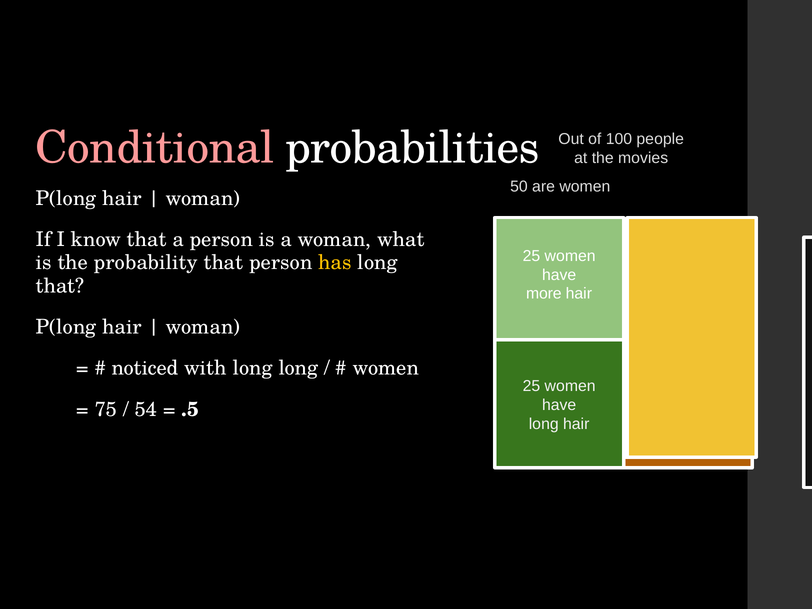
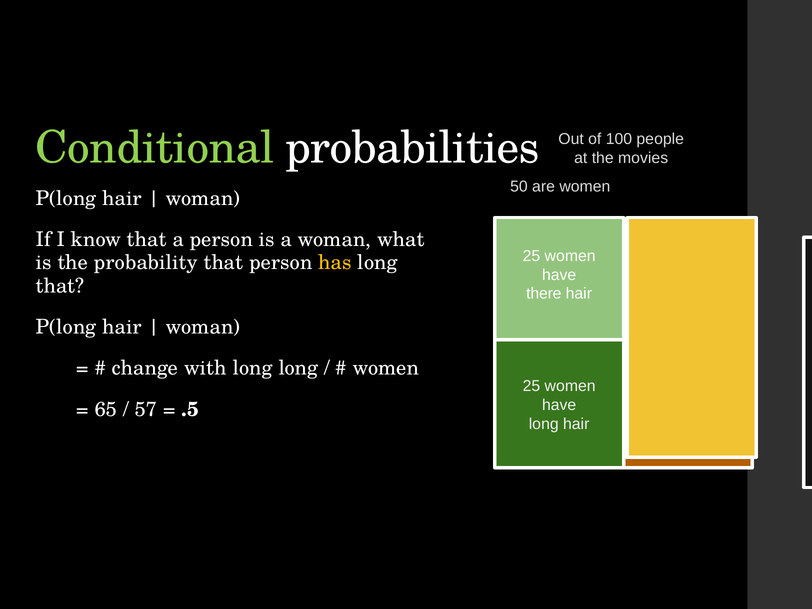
Conditional colour: pink -> light green
more: more -> there
noticed: noticed -> change
75: 75 -> 65
54: 54 -> 57
